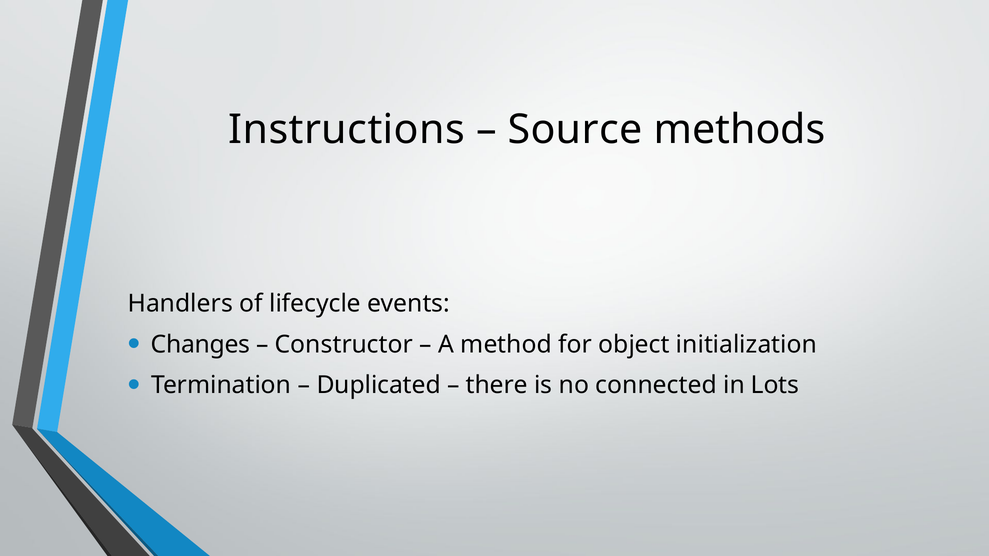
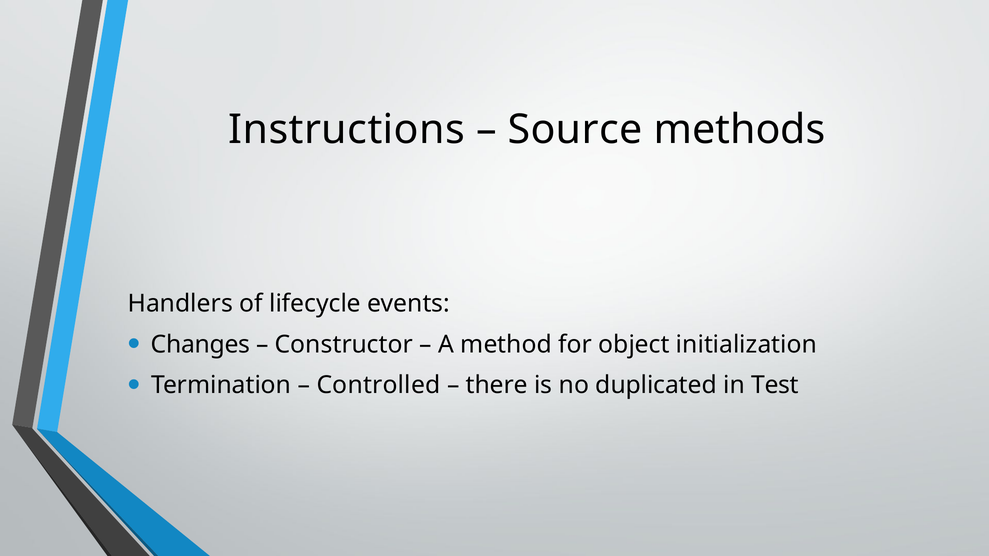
Duplicated: Duplicated -> Controlled
connected: connected -> duplicated
Lots: Lots -> Test
